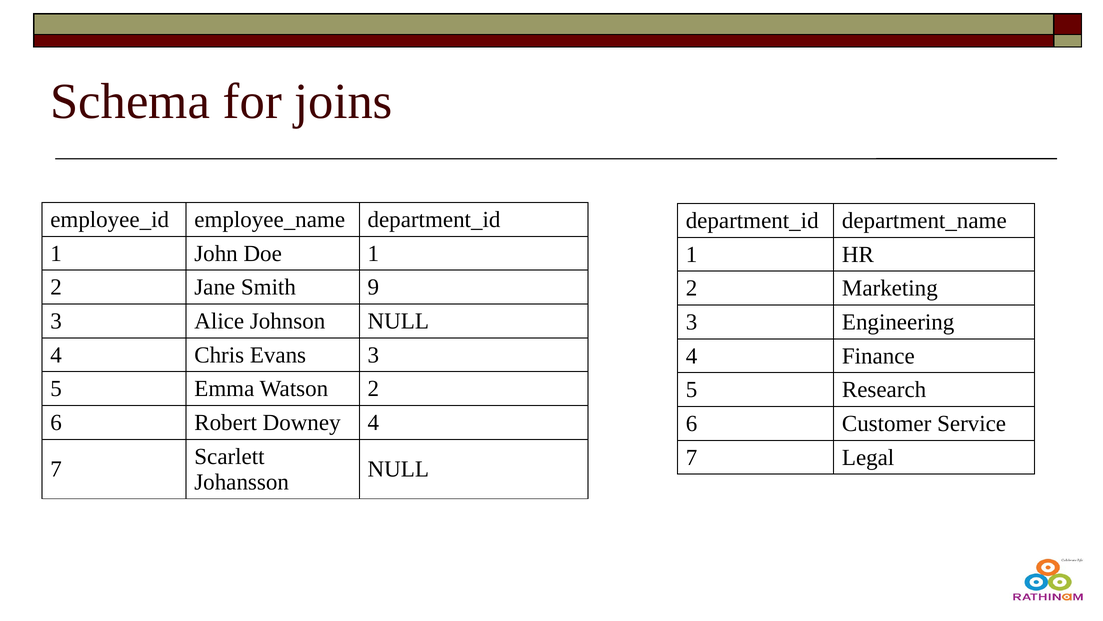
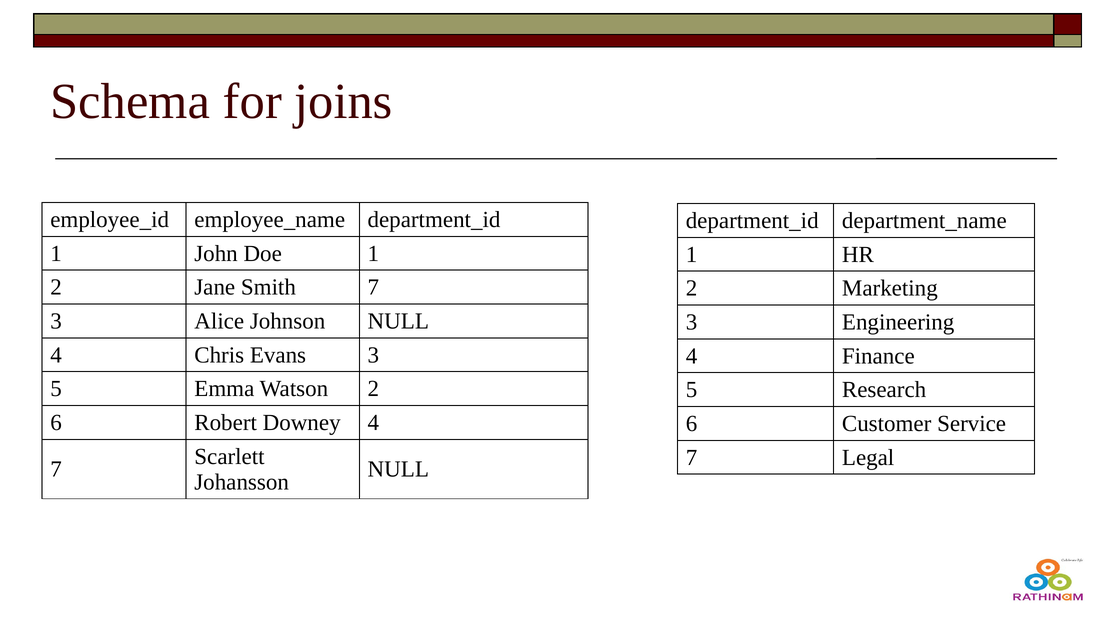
Smith 9: 9 -> 7
